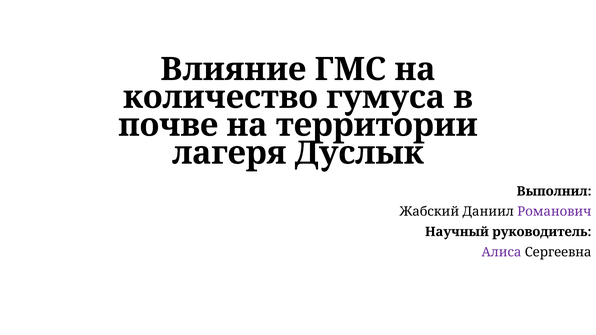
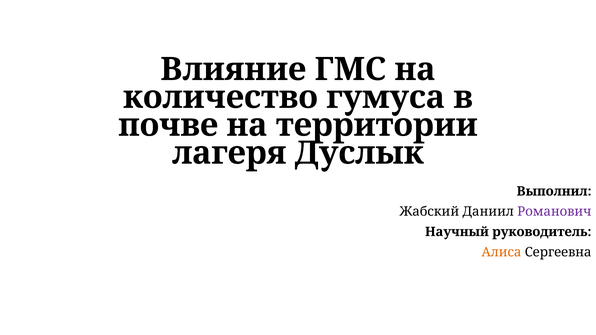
Алиса colour: purple -> orange
